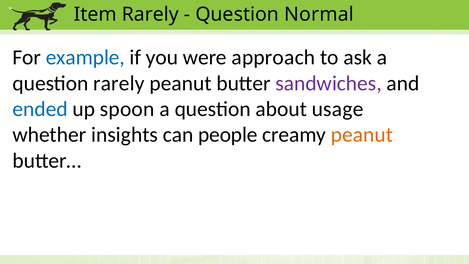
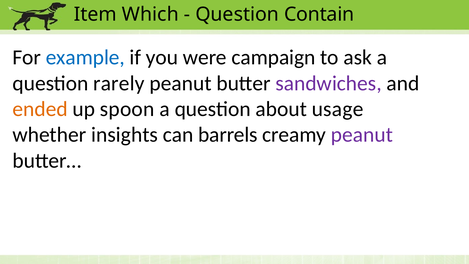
Item Rarely: Rarely -> Which
Normal: Normal -> Contain
approach: approach -> campaign
ended colour: blue -> orange
people: people -> barrels
peanut at (362, 135) colour: orange -> purple
